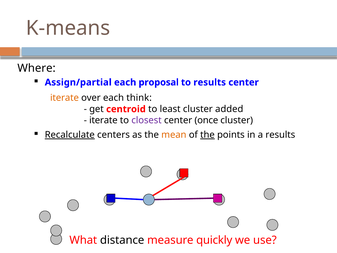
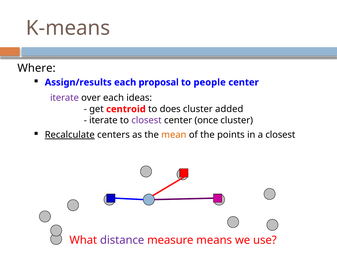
Assign/partial: Assign/partial -> Assign/results
to results: results -> people
iterate at (64, 98) colour: orange -> purple
think: think -> ideas
least: least -> does
the at (207, 135) underline: present -> none
a results: results -> closest
distance colour: black -> purple
quickly: quickly -> means
